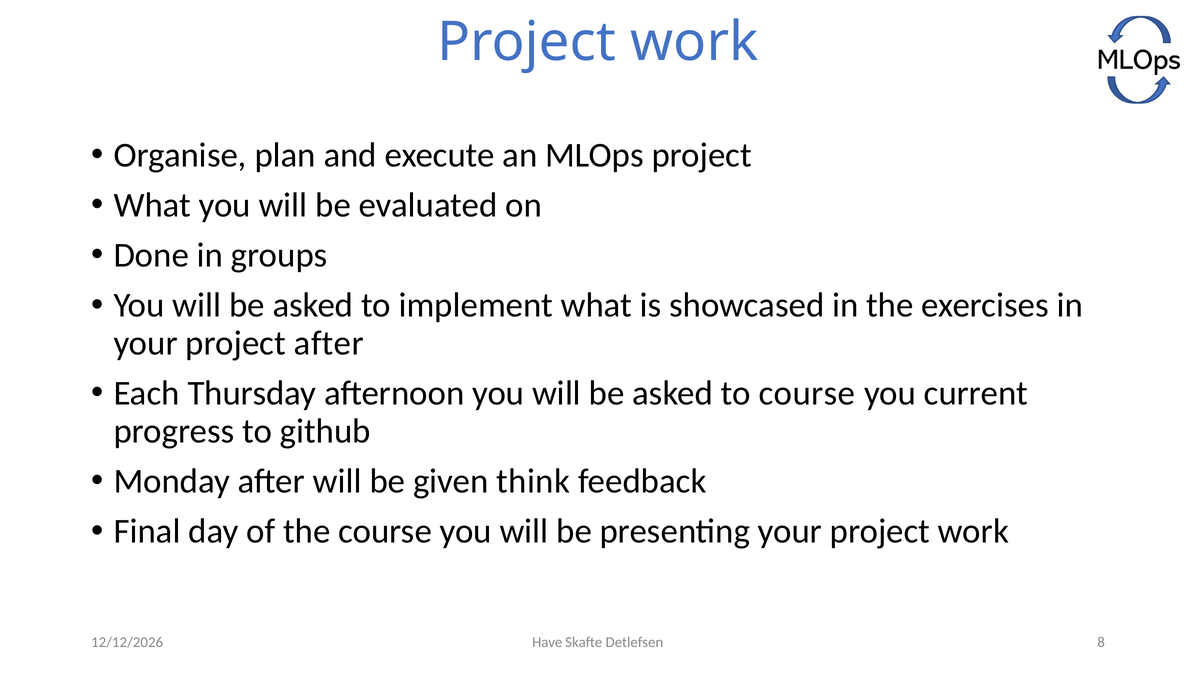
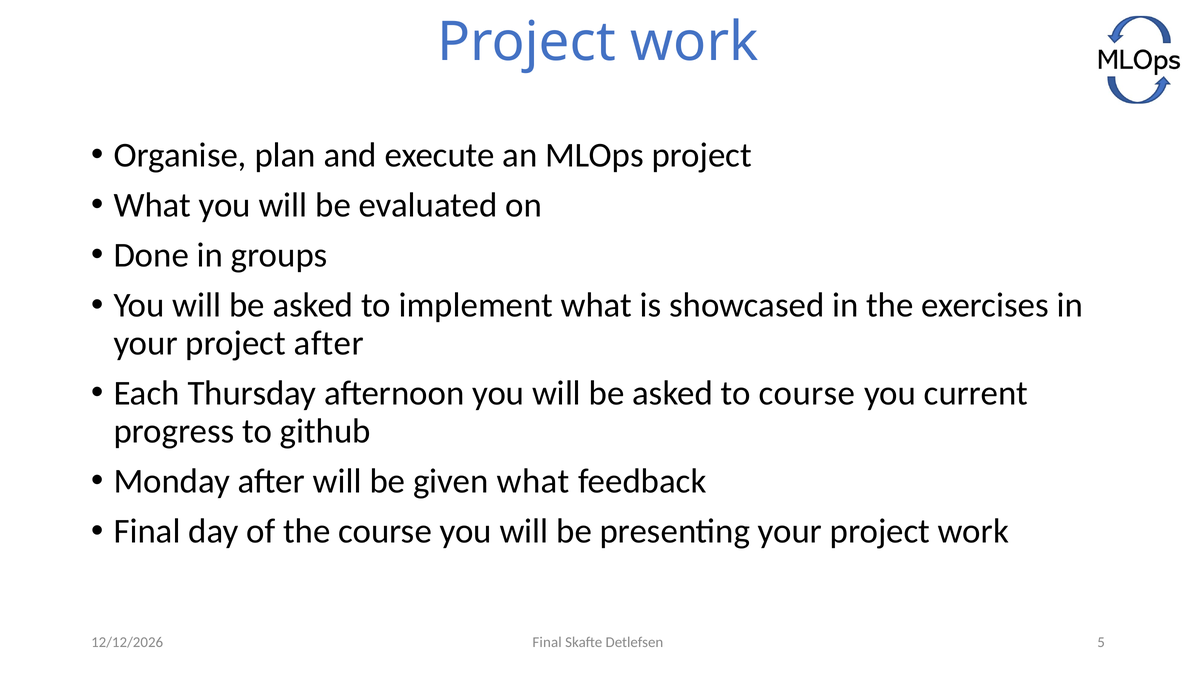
given think: think -> what
Have at (547, 642): Have -> Final
8: 8 -> 5
